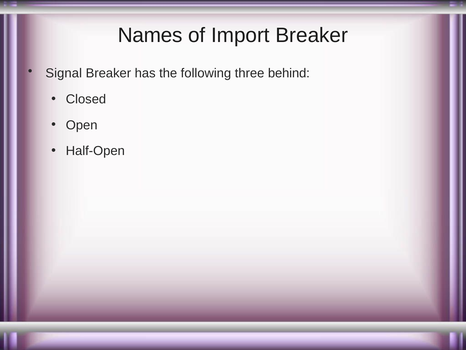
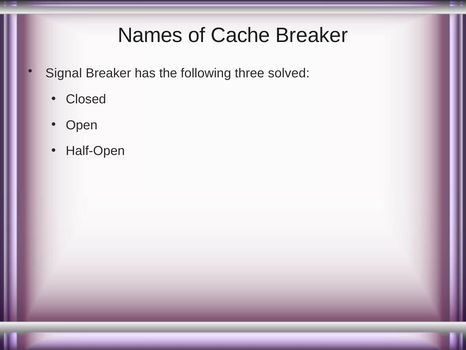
Import: Import -> Cache
behind: behind -> solved
